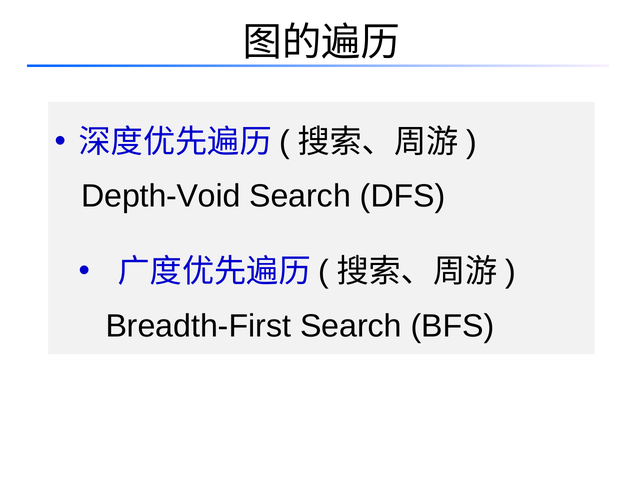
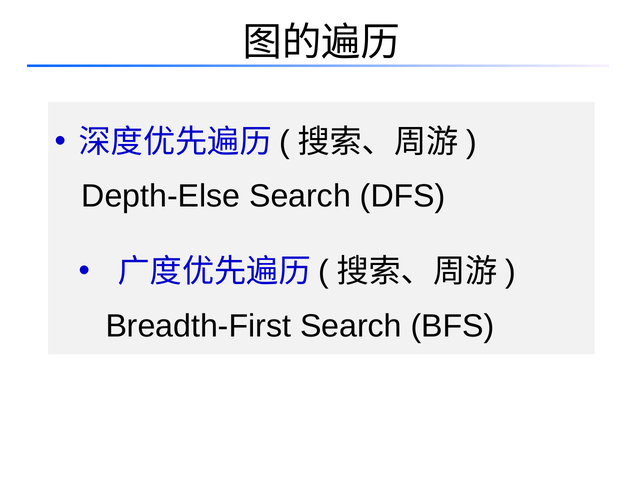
Depth-Void: Depth-Void -> Depth-Else
